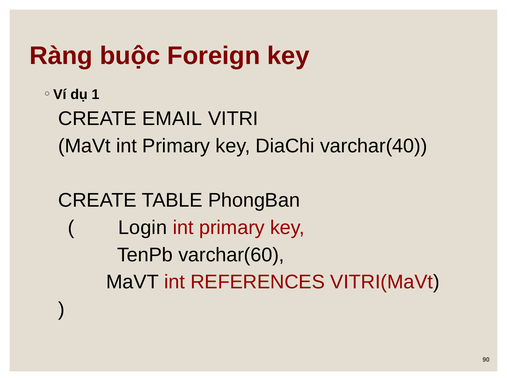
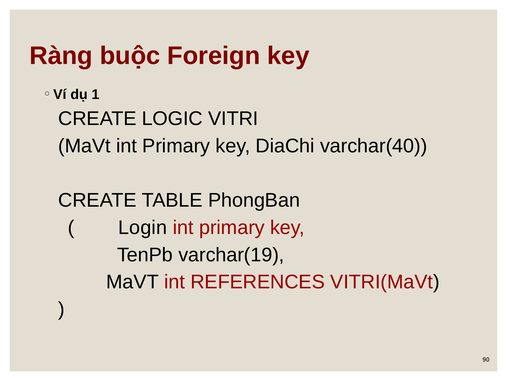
EMAIL: EMAIL -> LOGIC
varchar(60: varchar(60 -> varchar(19
